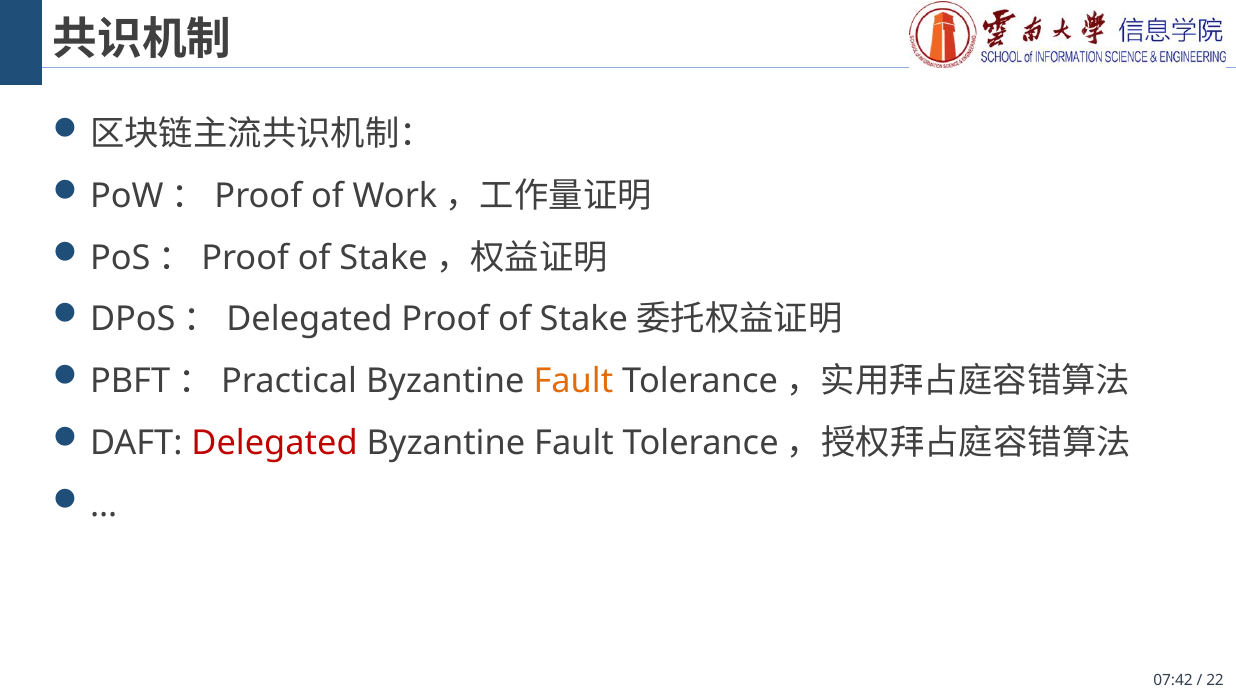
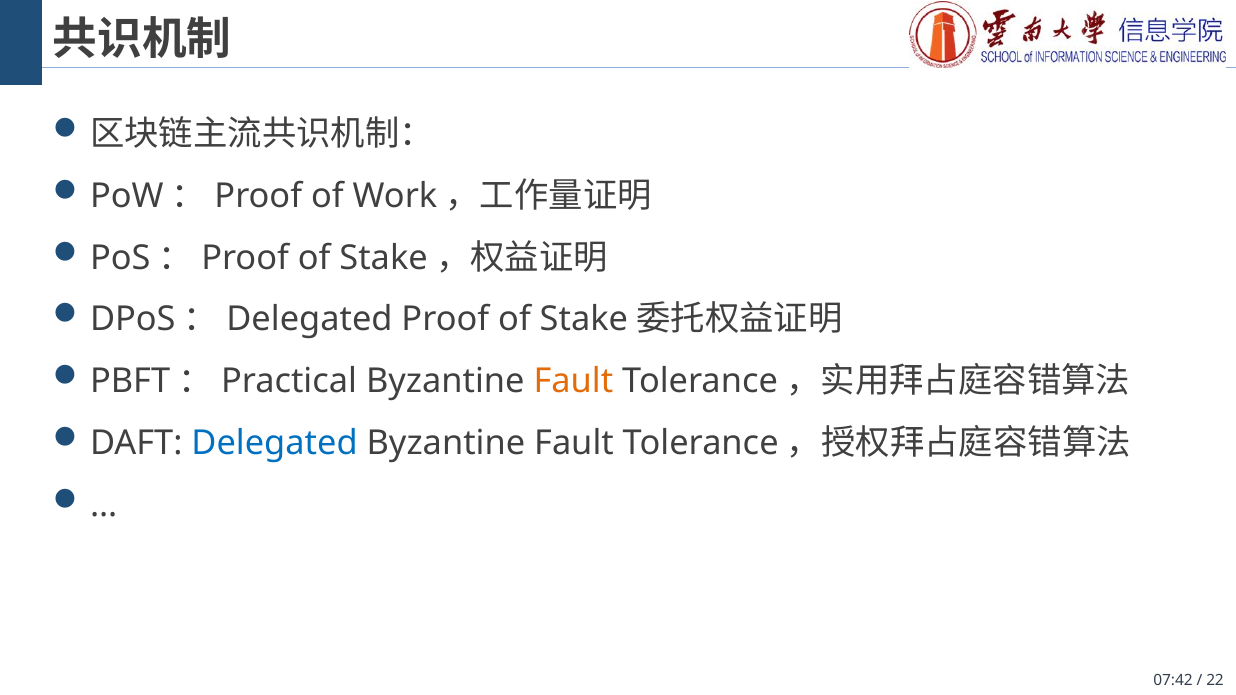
Delegated at (275, 443) colour: red -> blue
